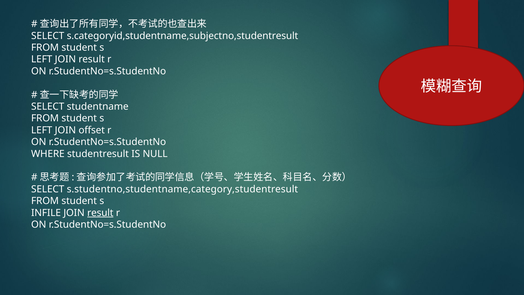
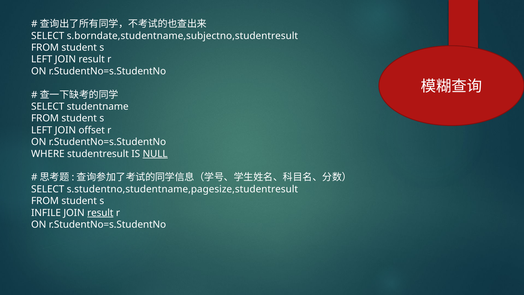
s.categoryid,studentname,subjectno,studentresult: s.categoryid,studentname,subjectno,studentresult -> s.borndate,studentname,subjectno,studentresult
NULL underline: none -> present
s.studentno,studentname,category,studentresult: s.studentno,studentname,category,studentresult -> s.studentno,studentname,pagesize,studentresult
